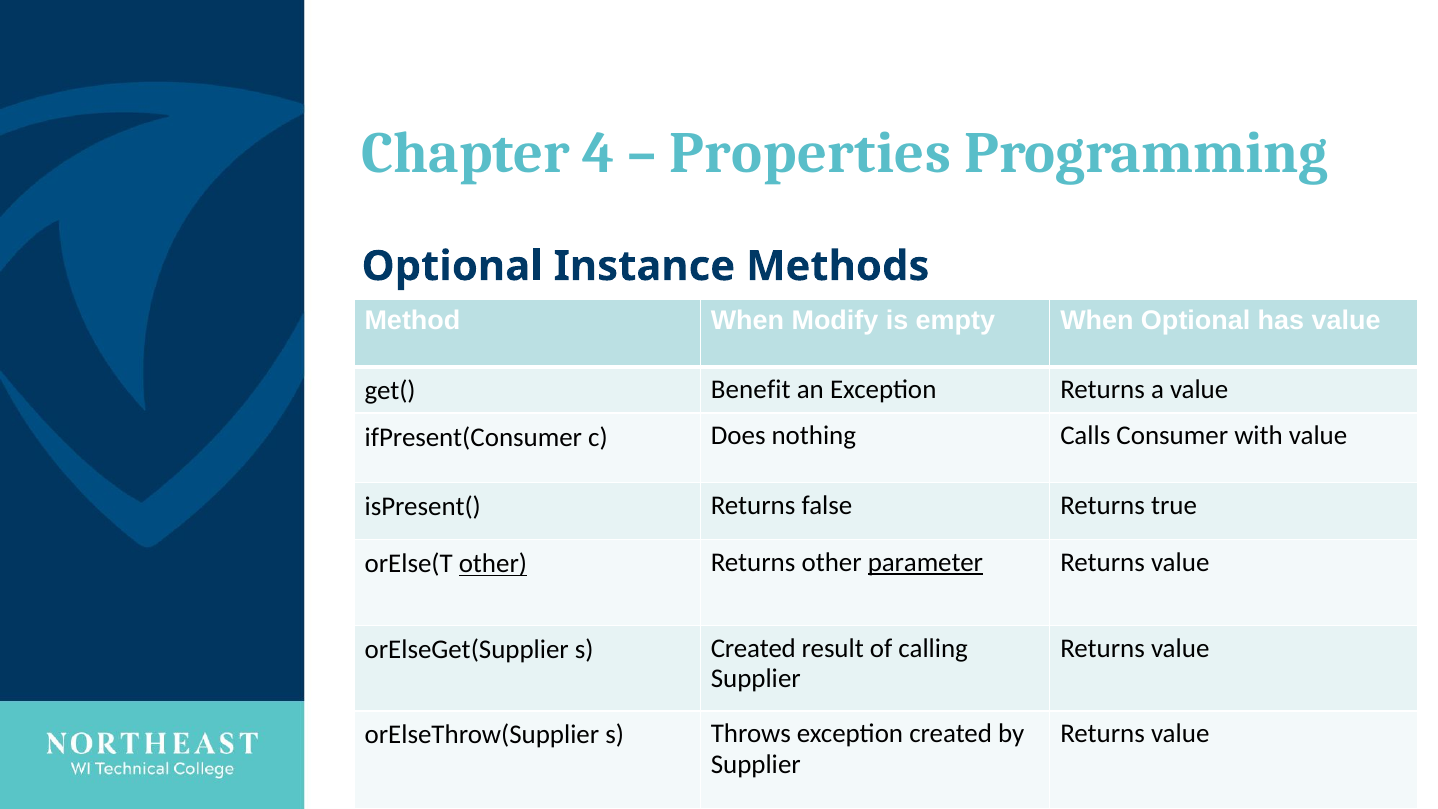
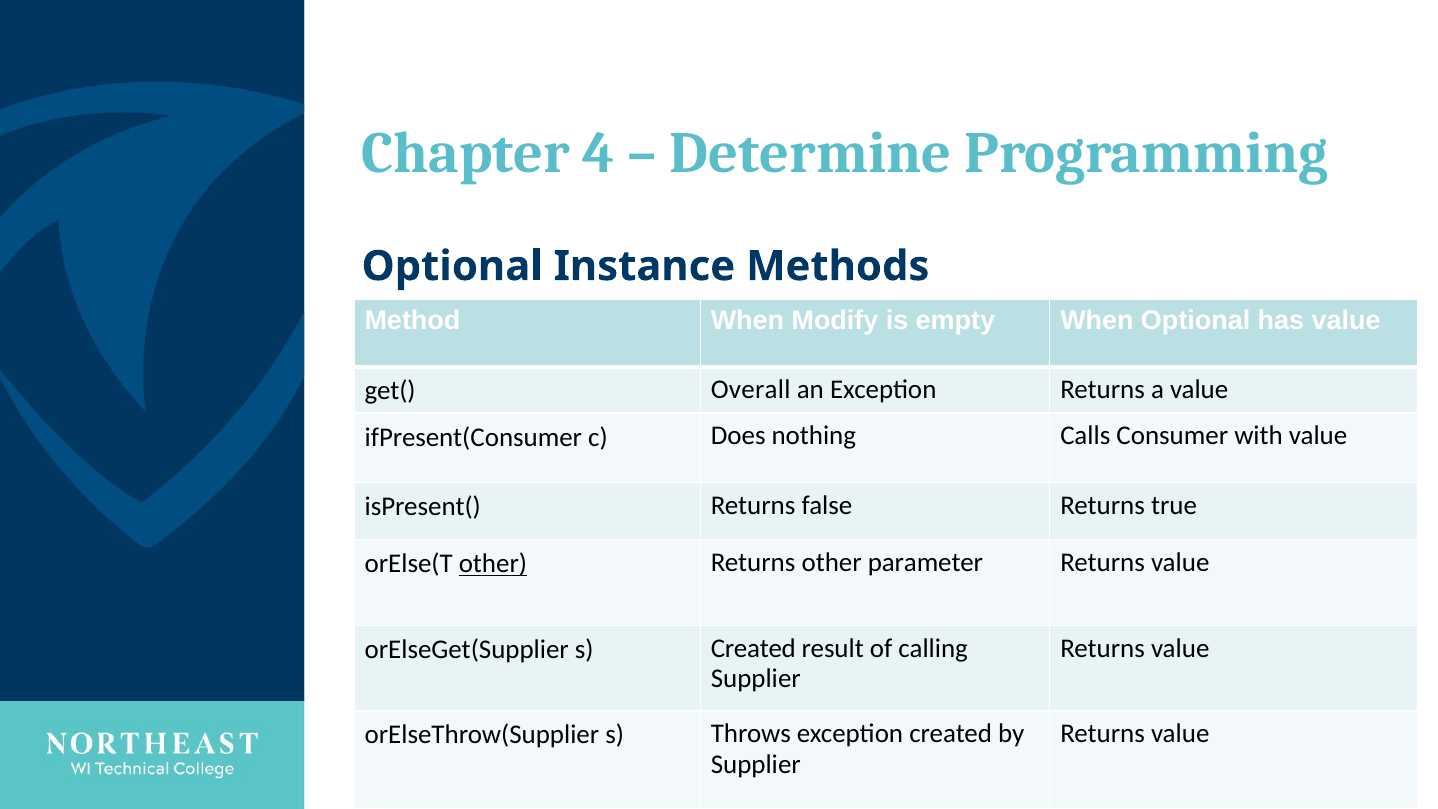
Properties: Properties -> Determine
Benefit: Benefit -> Overall
parameter underline: present -> none
